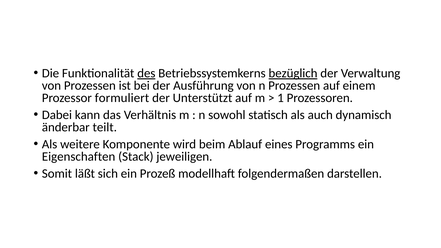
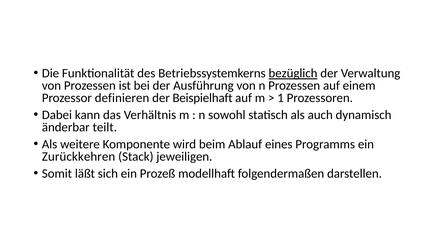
des underline: present -> none
formuliert: formuliert -> definieren
Unterstützt: Unterstützt -> Beispielhaft
Eigenschaften: Eigenschaften -> Zurückkehren
